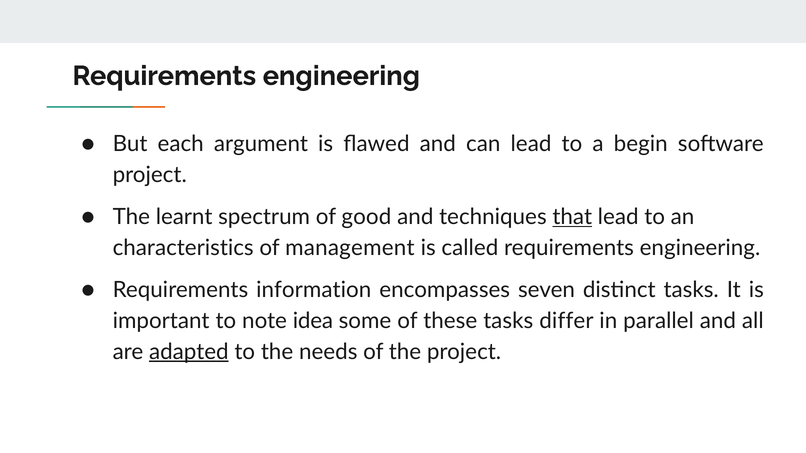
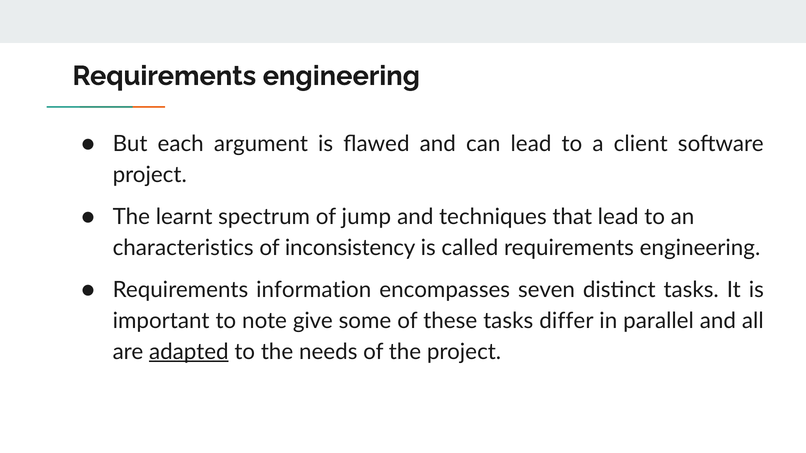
begin: begin -> client
good: good -> jump
that underline: present -> none
management: management -> inconsistency
idea: idea -> give
